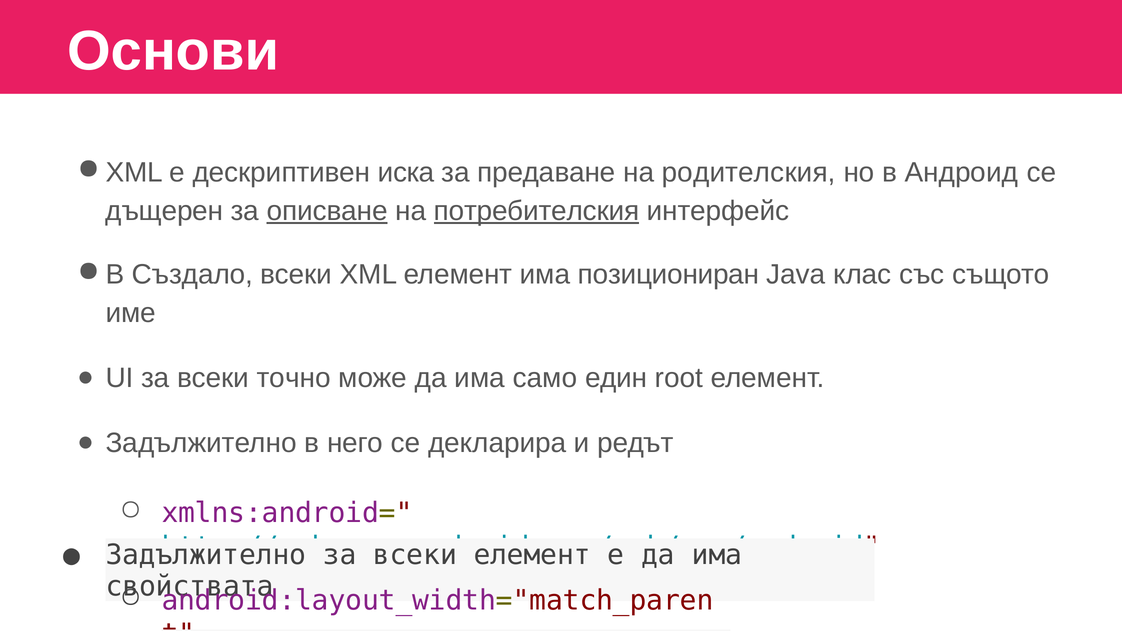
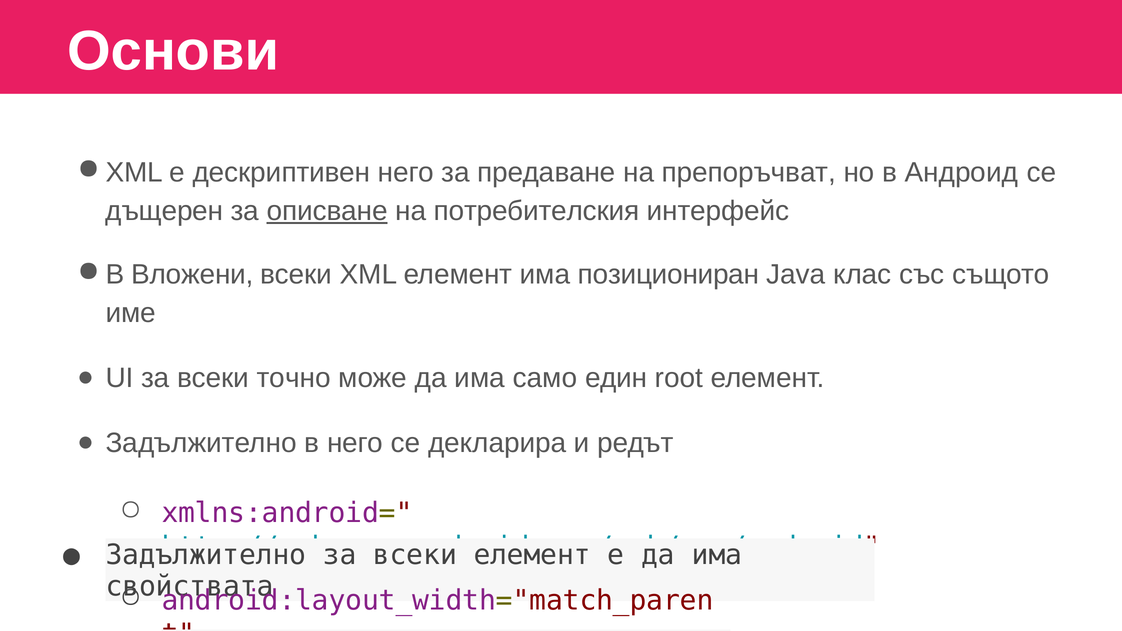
дескриптивен иска: иска -> него
родителския: родителския -> препоръчват
потребителския underline: present -> none
Създало: Създало -> Вложени
